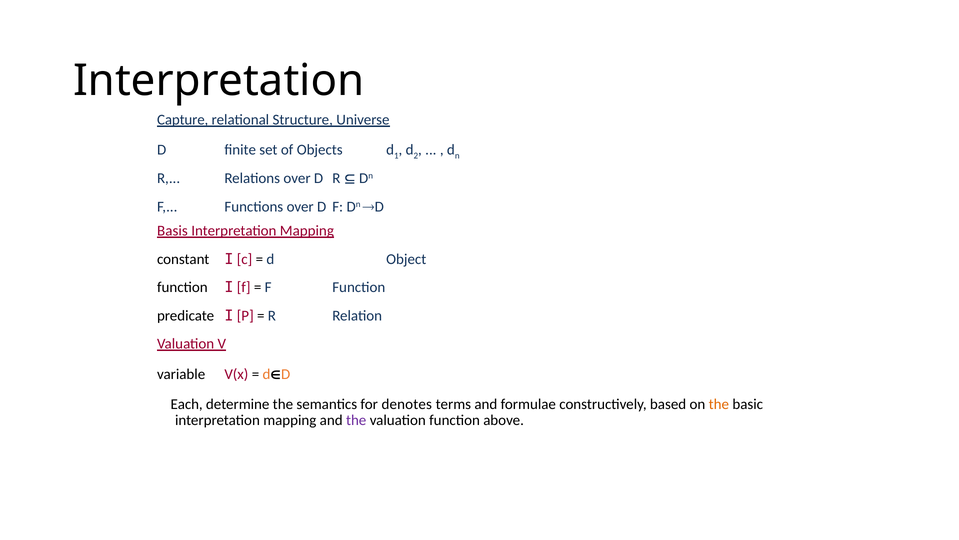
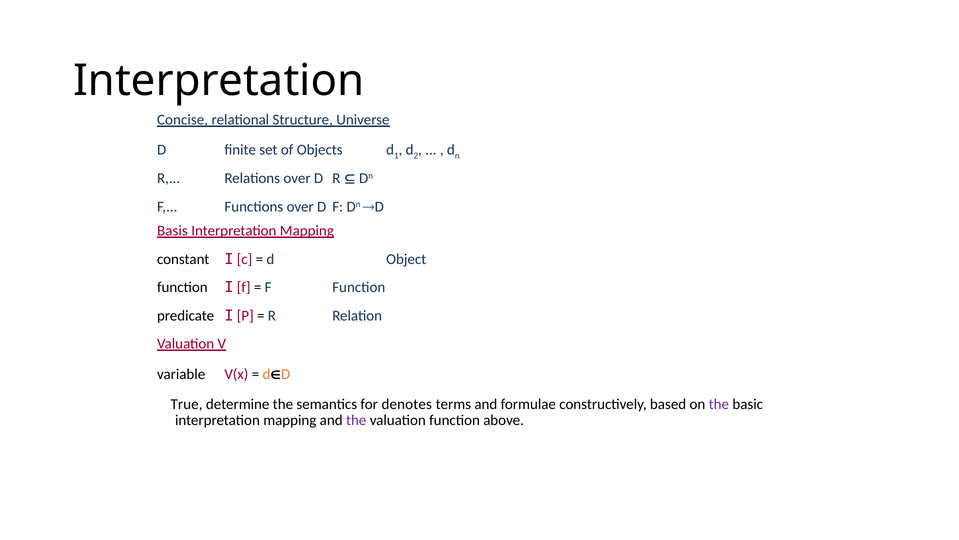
Capture: Capture -> Concise
Each: Each -> True
the at (719, 404) colour: orange -> purple
